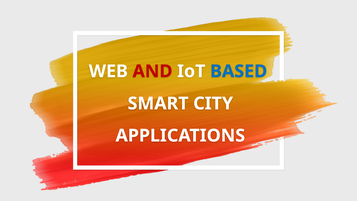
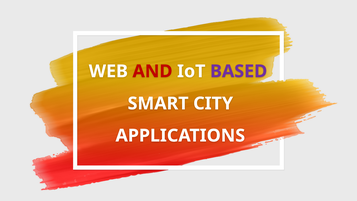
BASED colour: blue -> purple
